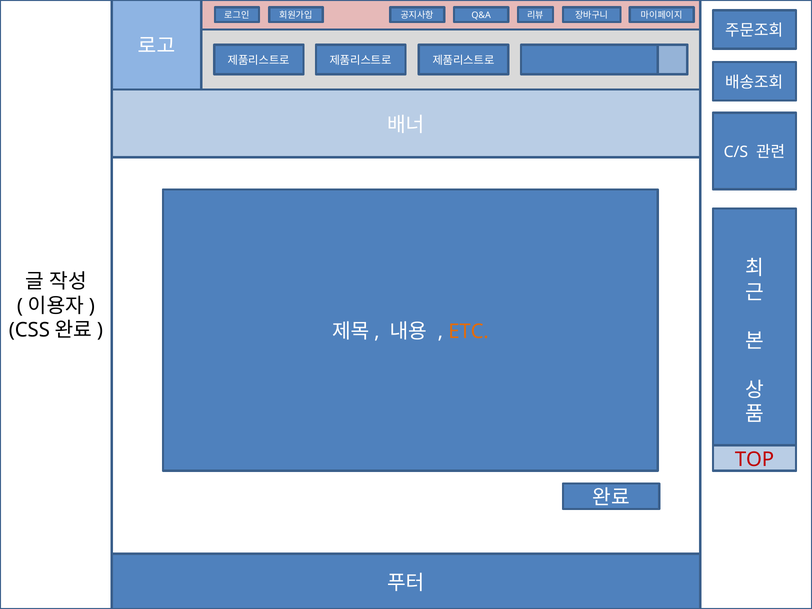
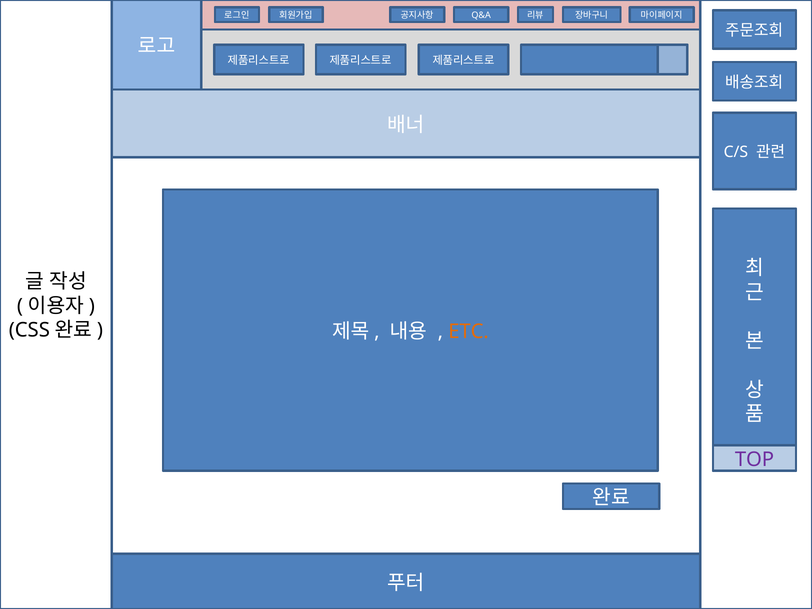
TOP colour: red -> purple
